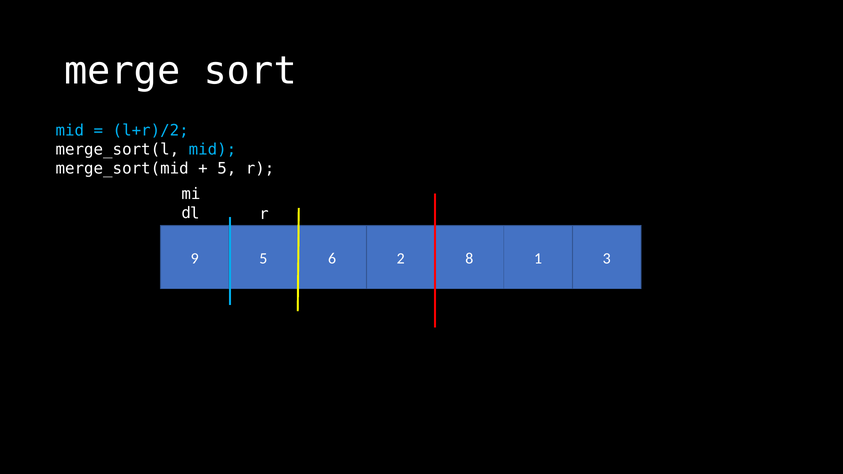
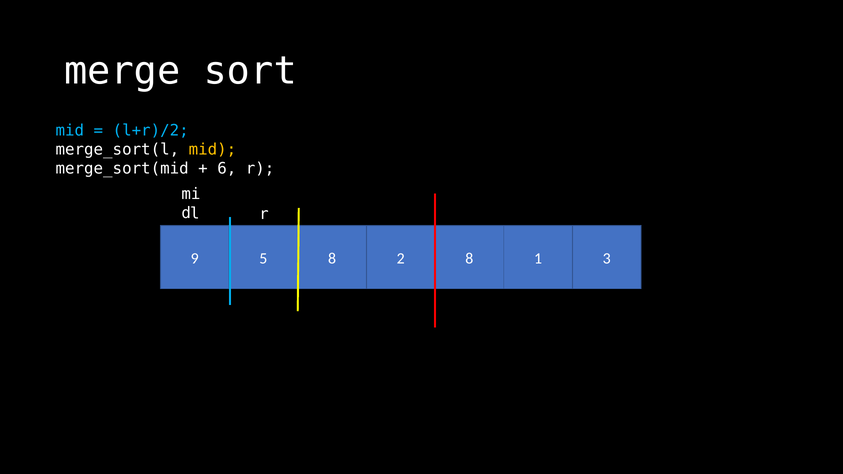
mid at (212, 150) colour: light blue -> yellow
5 at (227, 169): 5 -> 6
5 6: 6 -> 8
